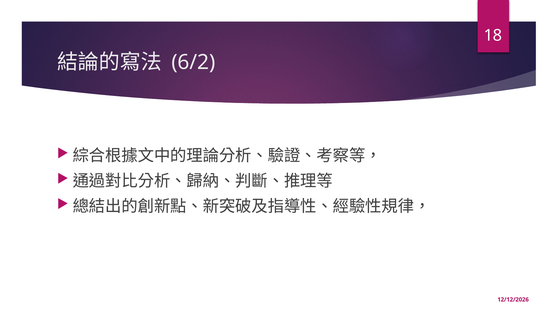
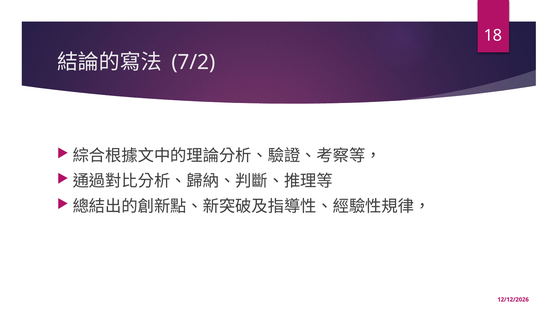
6/2: 6/2 -> 7/2
